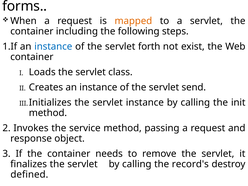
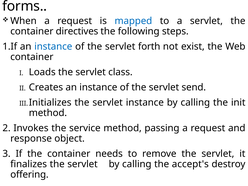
mapped colour: orange -> blue
including: including -> directives
record's: record's -> accept's
defined: defined -> offering
